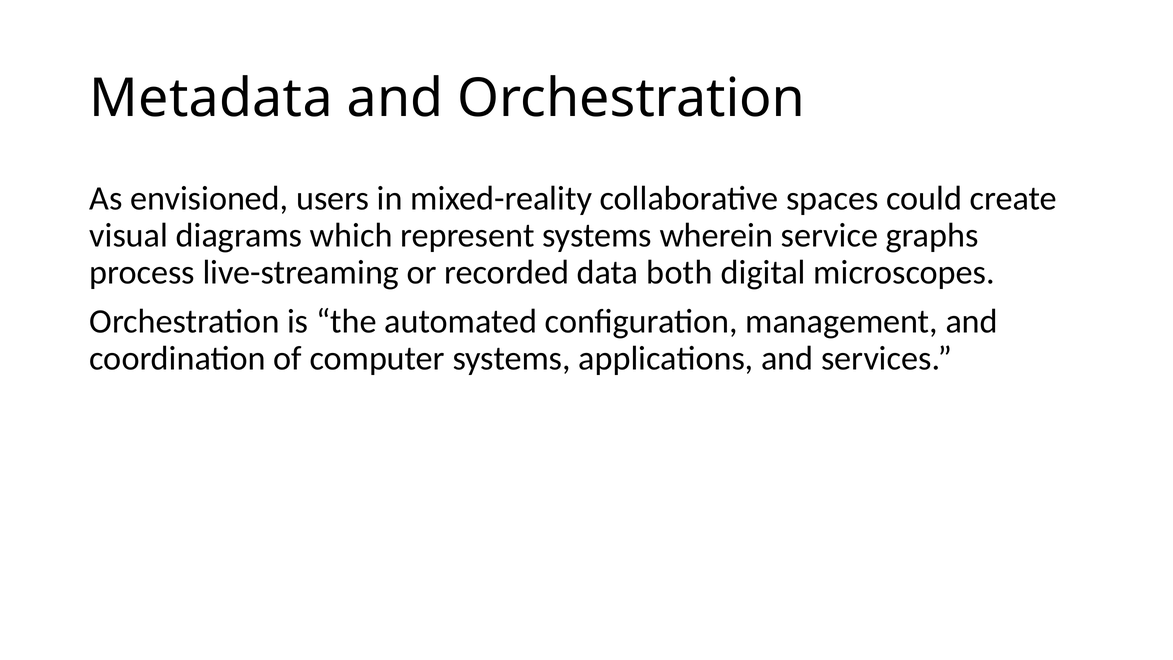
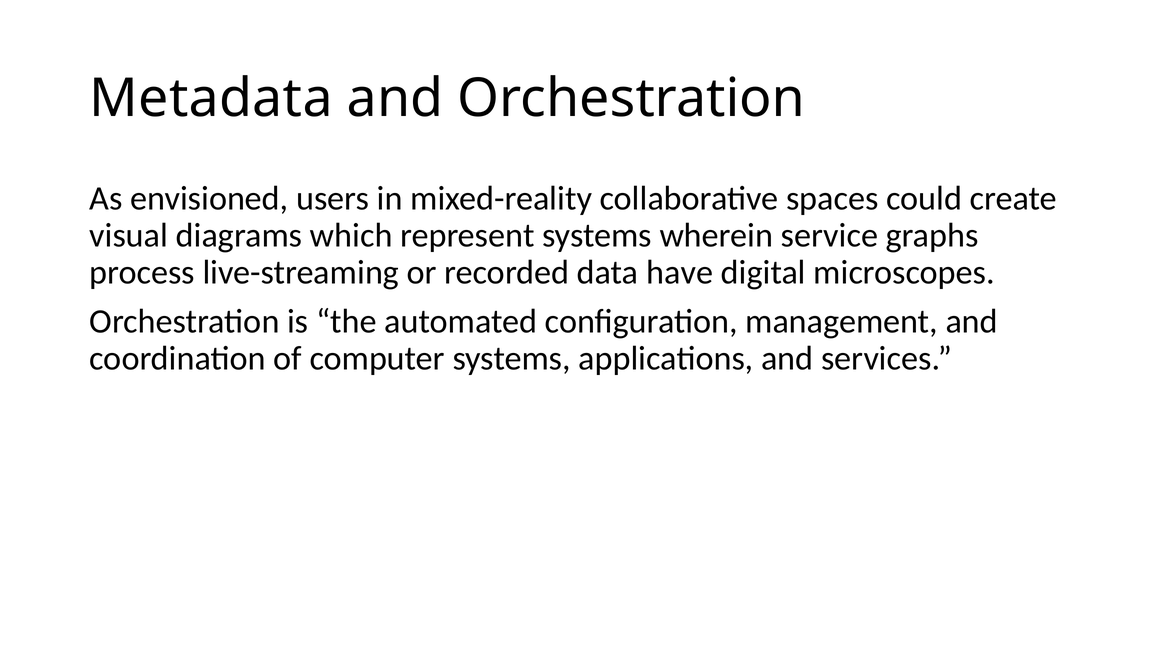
both: both -> have
